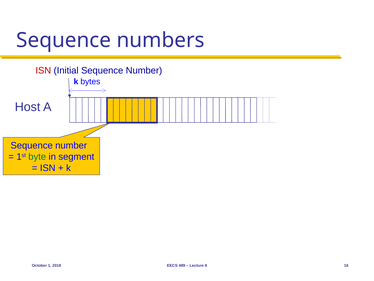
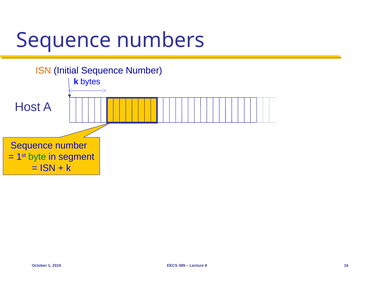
ISN at (43, 70) colour: red -> orange
